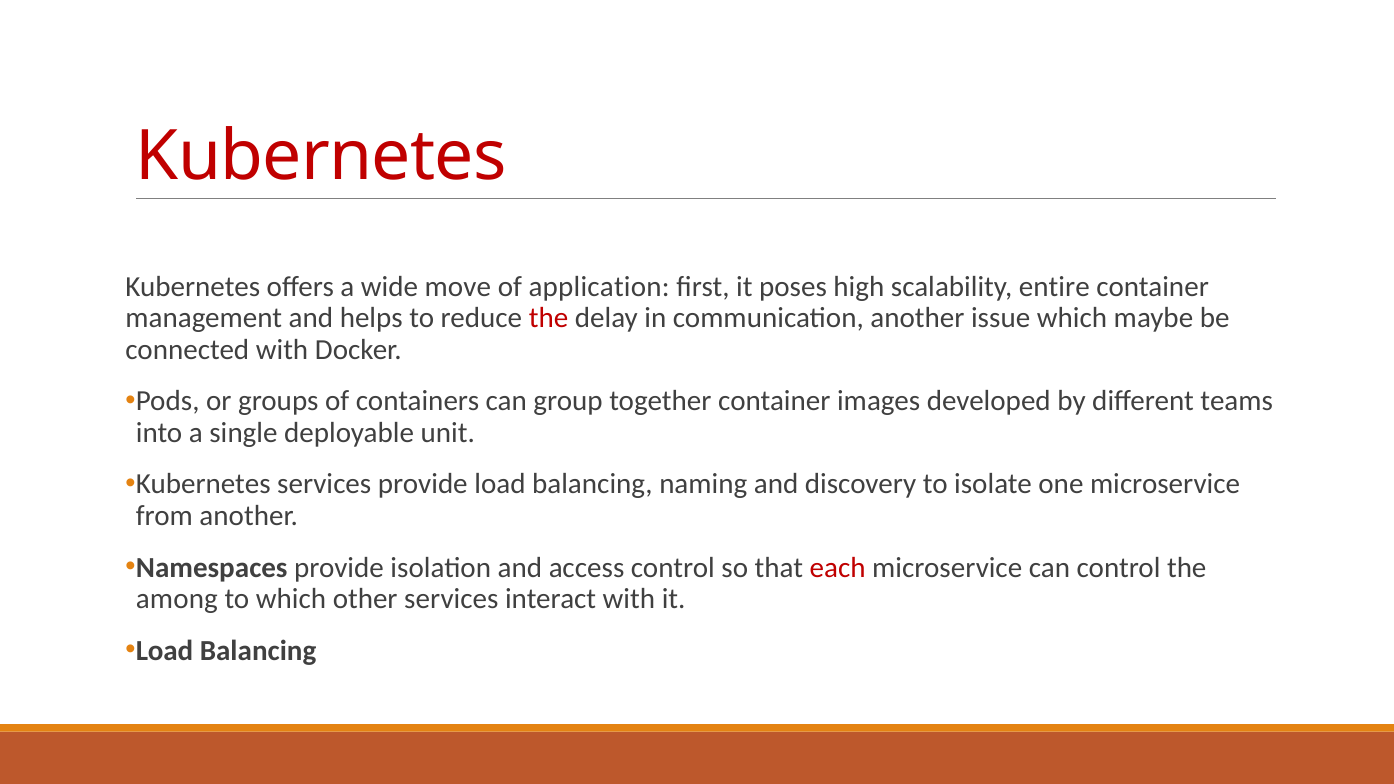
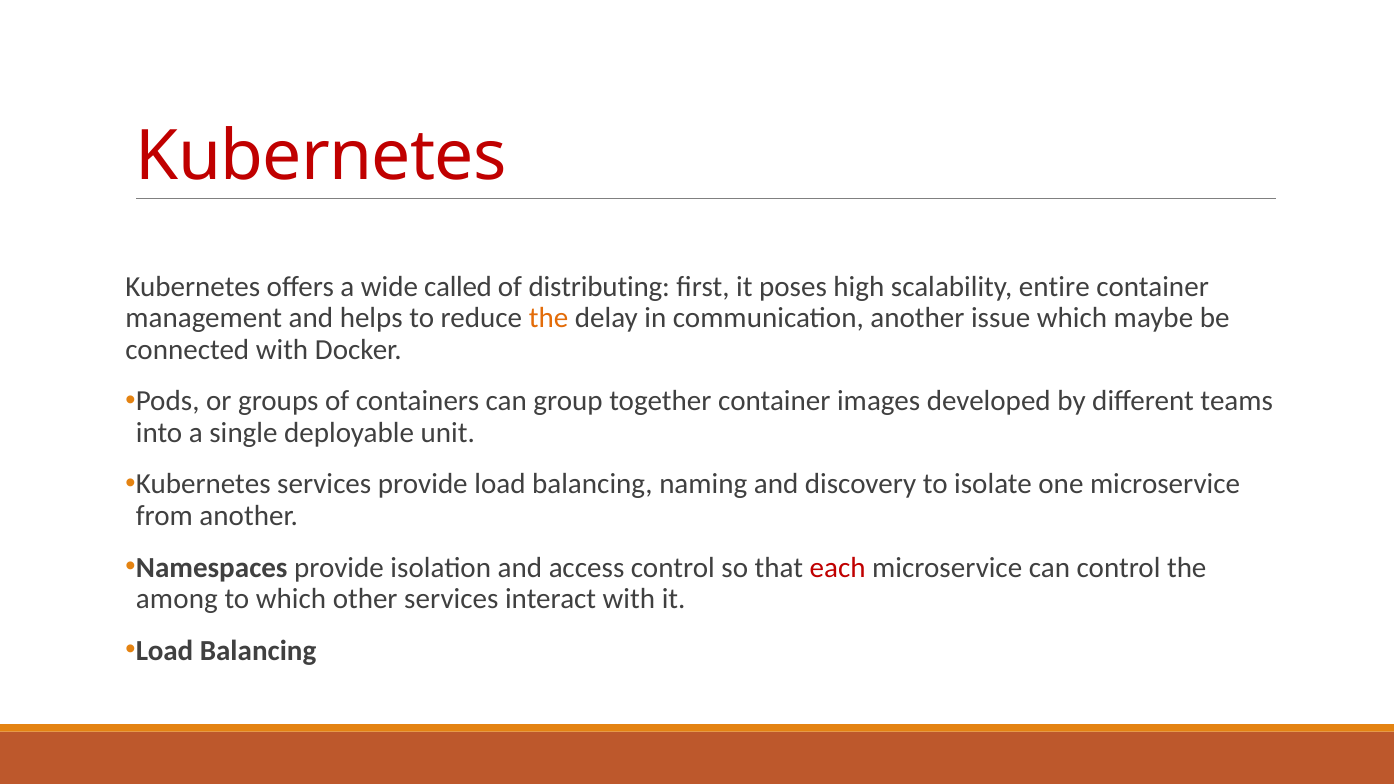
move: move -> called
application: application -> distributing
the at (549, 318) colour: red -> orange
